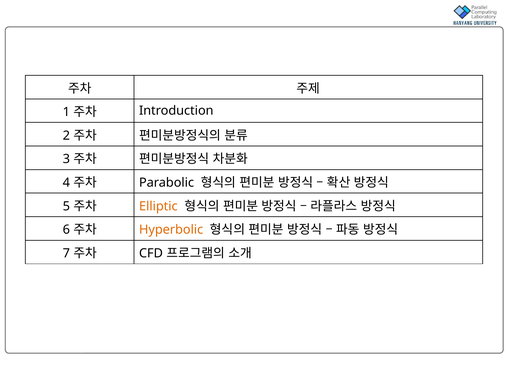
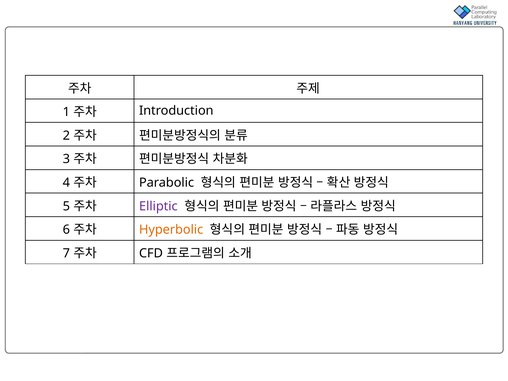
Elliptic colour: orange -> purple
